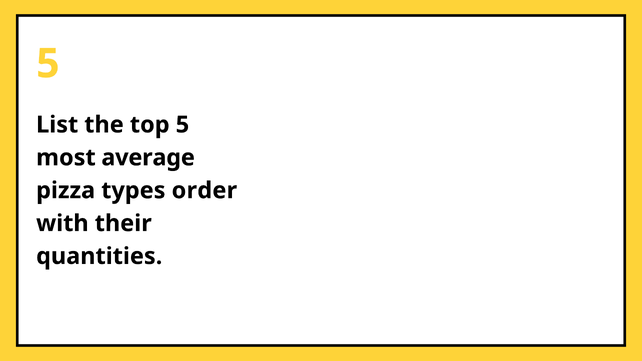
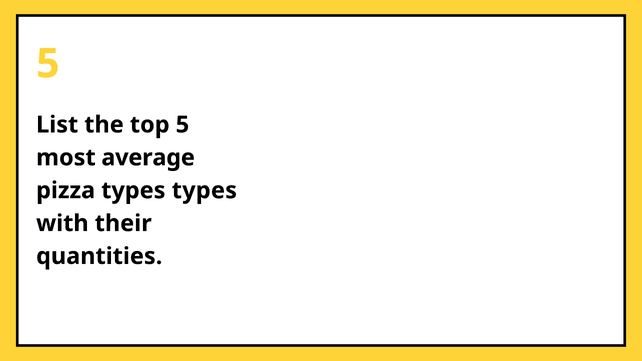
types order: order -> types
